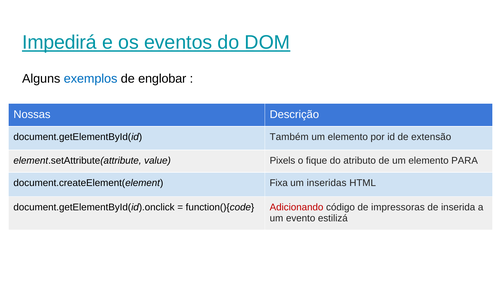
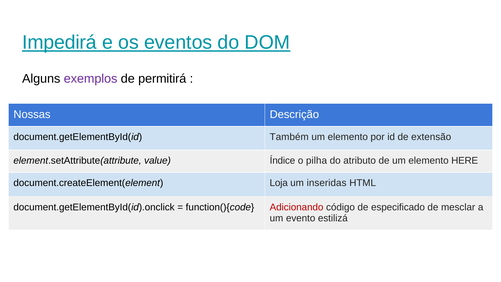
exemplos colour: blue -> purple
englobar: englobar -> permitirá
Pixels: Pixels -> Índice
fique: fique -> pilha
PARA: PARA -> HERE
Fixa: Fixa -> Loja
impressoras: impressoras -> especificado
inserida: inserida -> mesclar
